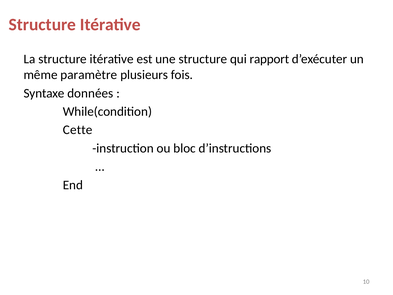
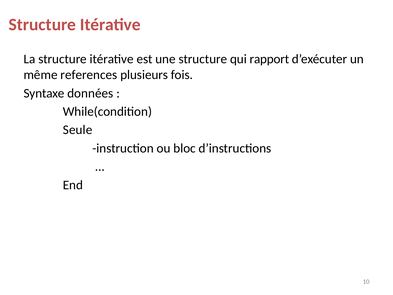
paramètre: paramètre -> references
Cette: Cette -> Seule
